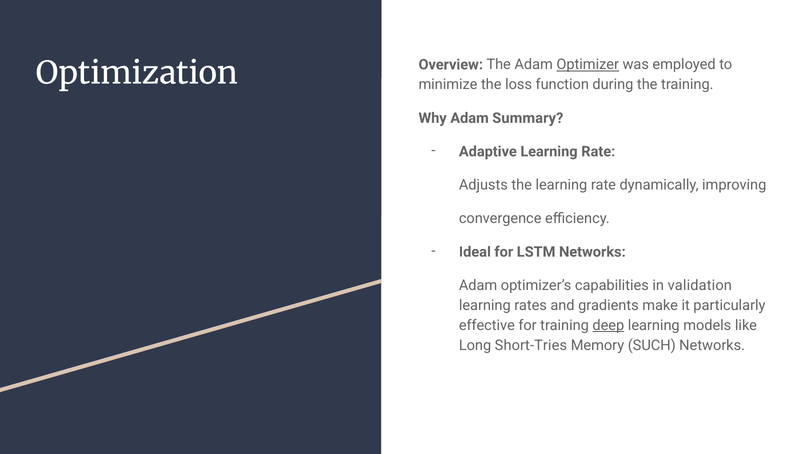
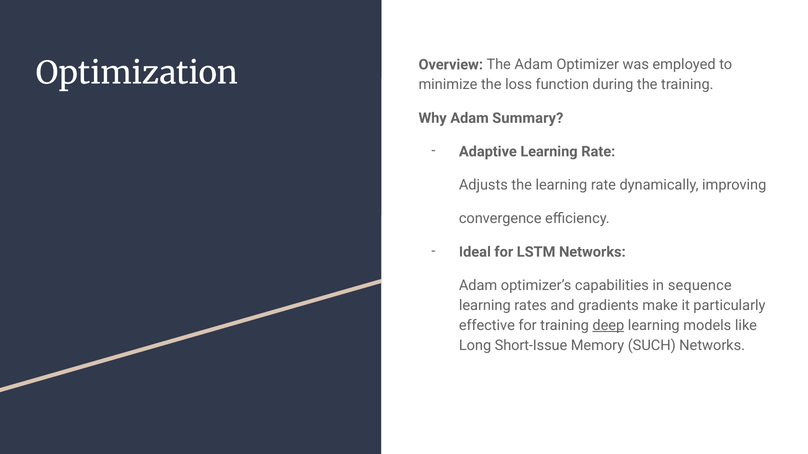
Optimizer underline: present -> none
validation: validation -> sequence
Short-Tries: Short-Tries -> Short-Issue
